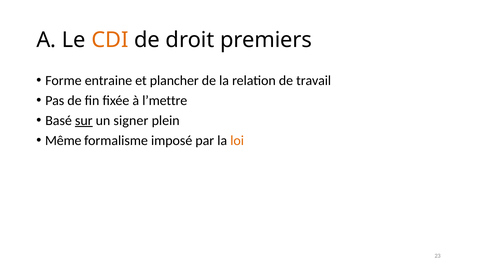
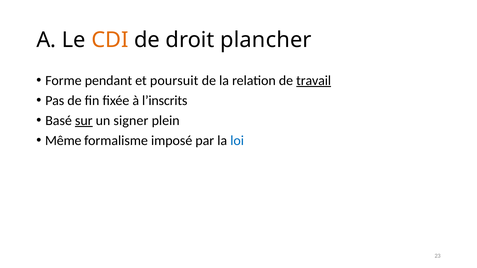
premiers: premiers -> plancher
entraine: entraine -> pendant
plancher: plancher -> poursuit
travail underline: none -> present
l’mettre: l’mettre -> l’inscrits
loi colour: orange -> blue
